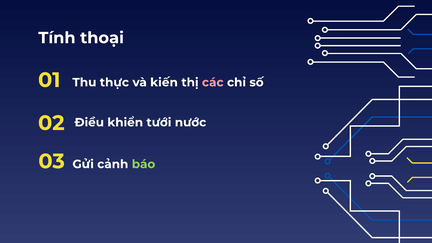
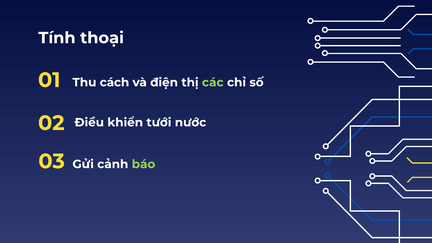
thực: thực -> cách
kiến: kiến -> điện
các colour: pink -> light green
